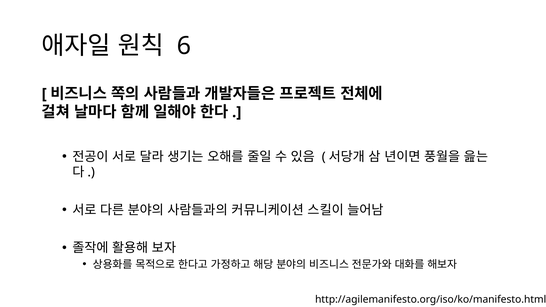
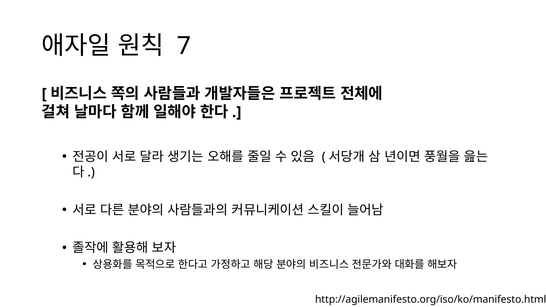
6: 6 -> 7
